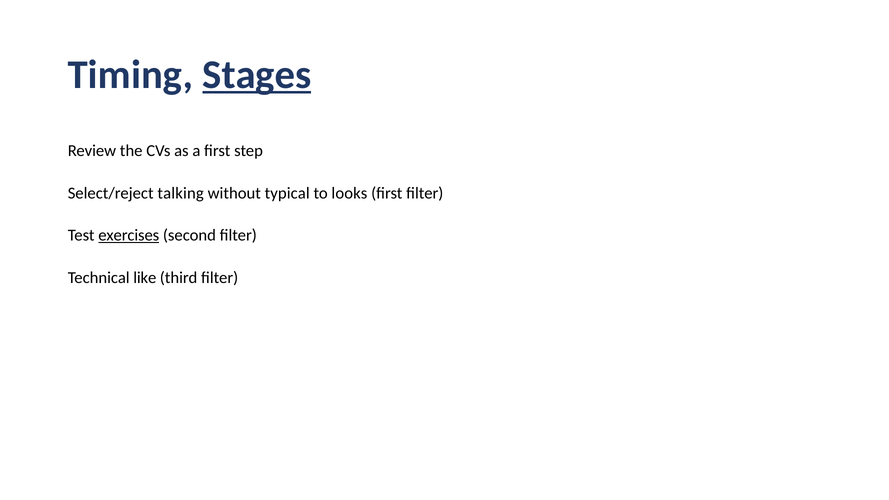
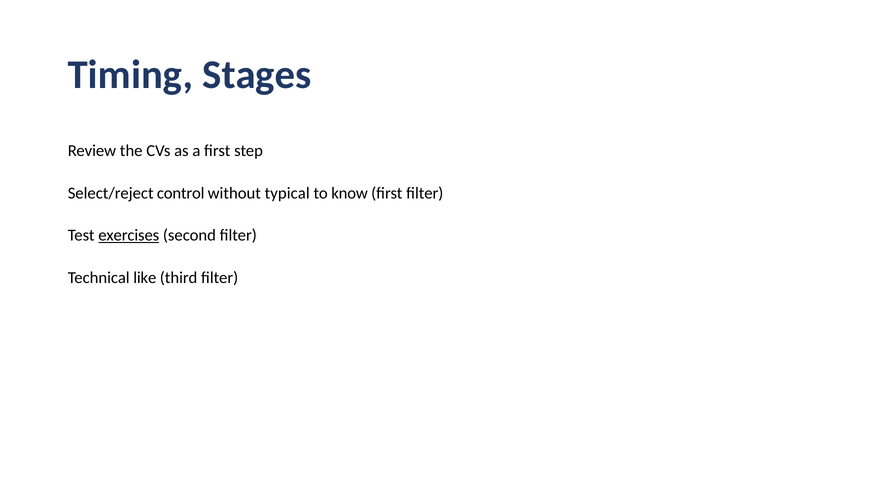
Stages underline: present -> none
talking: talking -> control
looks: looks -> know
